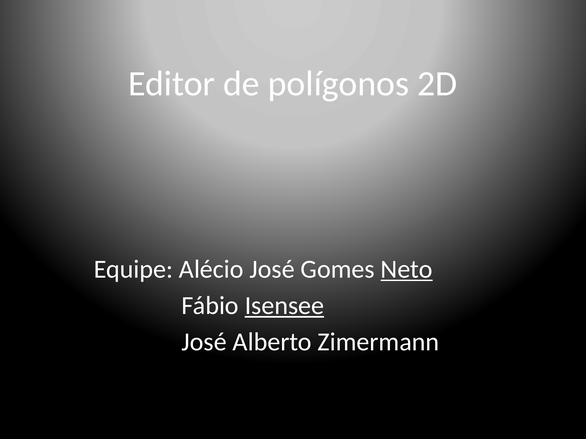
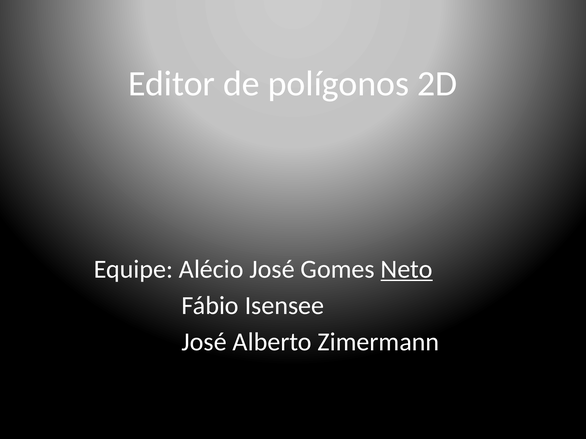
Isensee underline: present -> none
